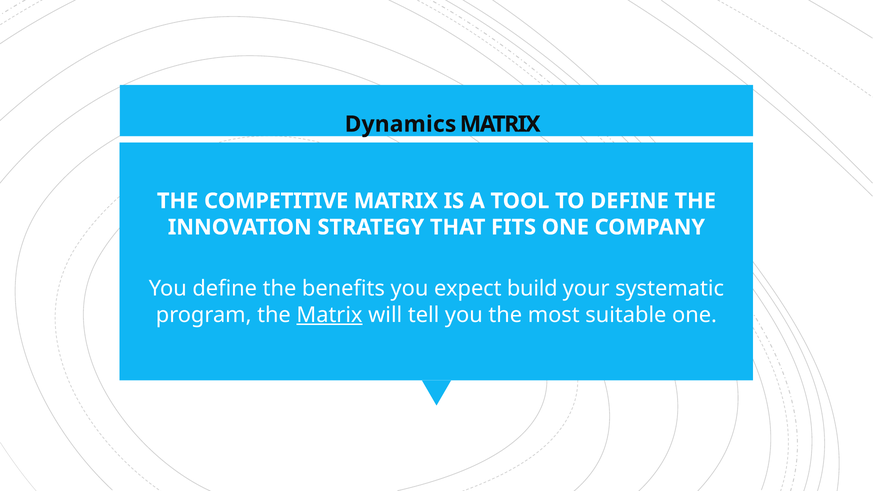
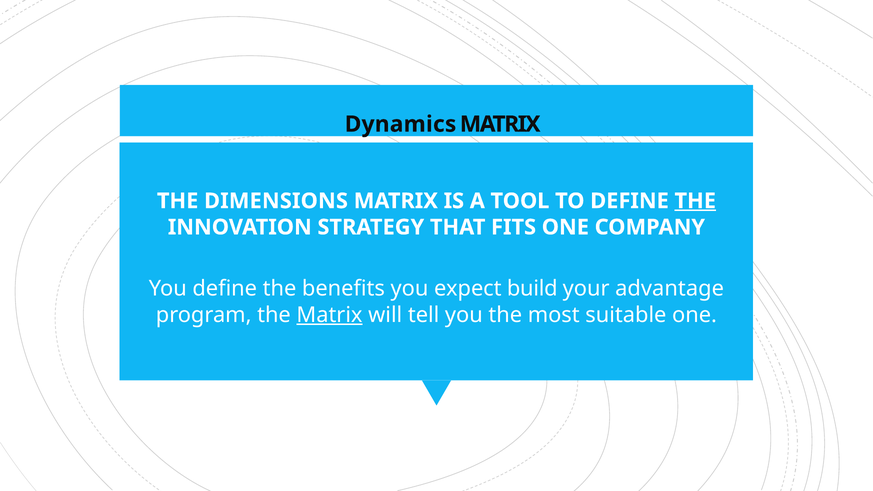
COMPETITIVE: COMPETITIVE -> DIMENSIONS
THE at (695, 201) underline: none -> present
systematic: systematic -> advantage
